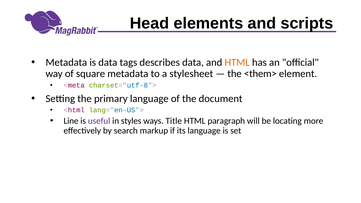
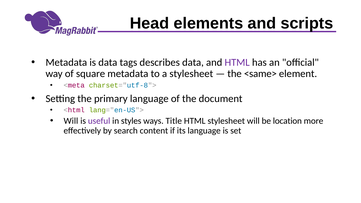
HTML at (237, 62) colour: orange -> purple
<them>: <them> -> <same>
Line at (71, 121): Line -> Will
HTML paragraph: paragraph -> stylesheet
locating: locating -> location
markup: markup -> content
